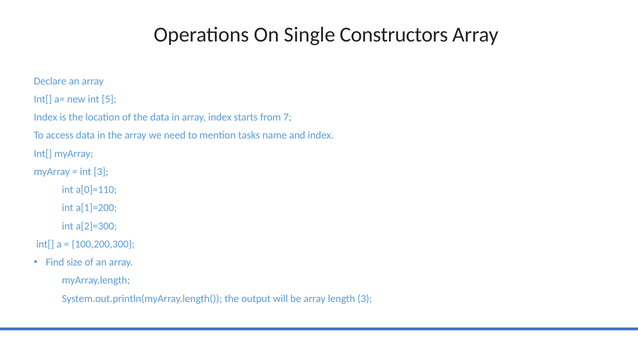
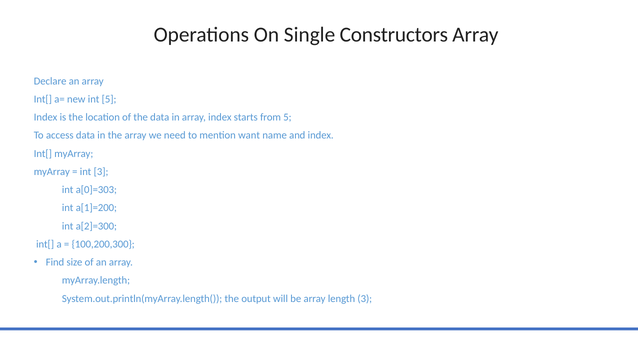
from 7: 7 -> 5
tasks: tasks -> want
a[0]=110: a[0]=110 -> a[0]=303
